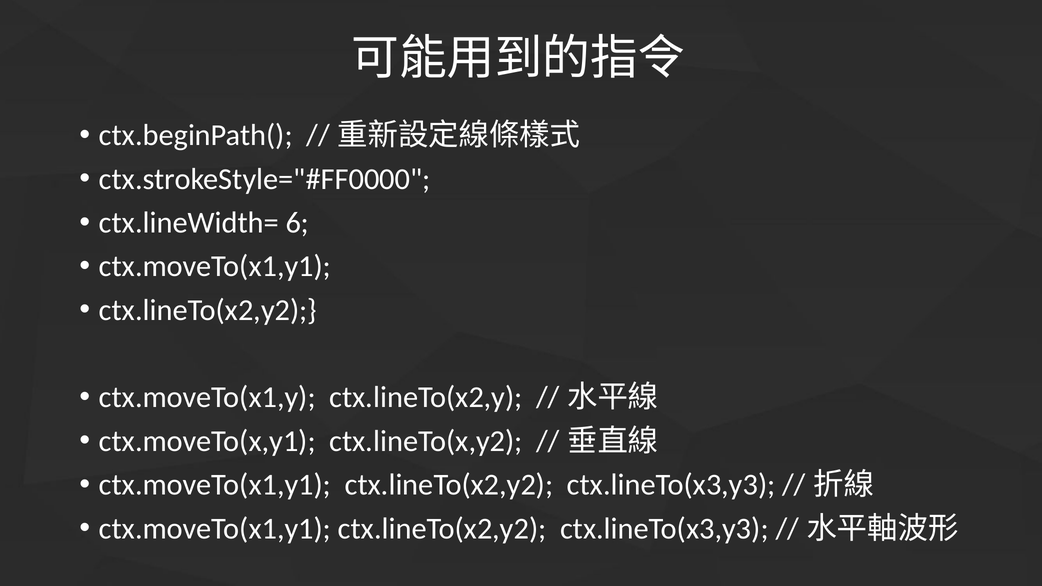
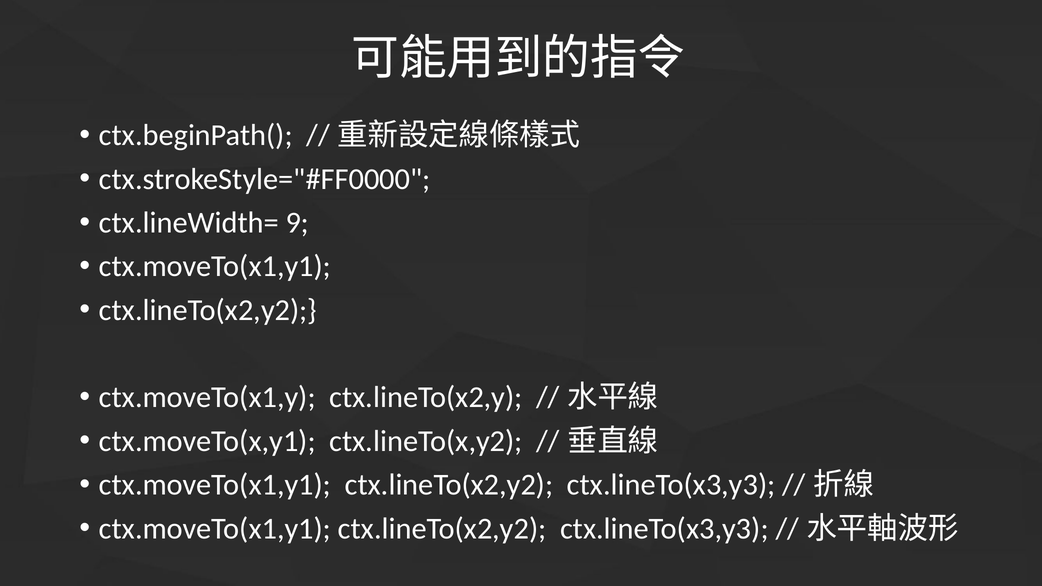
6: 6 -> 9
